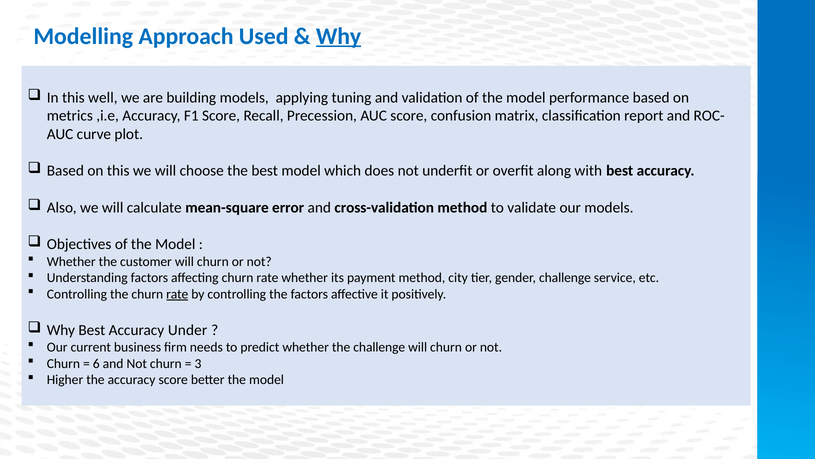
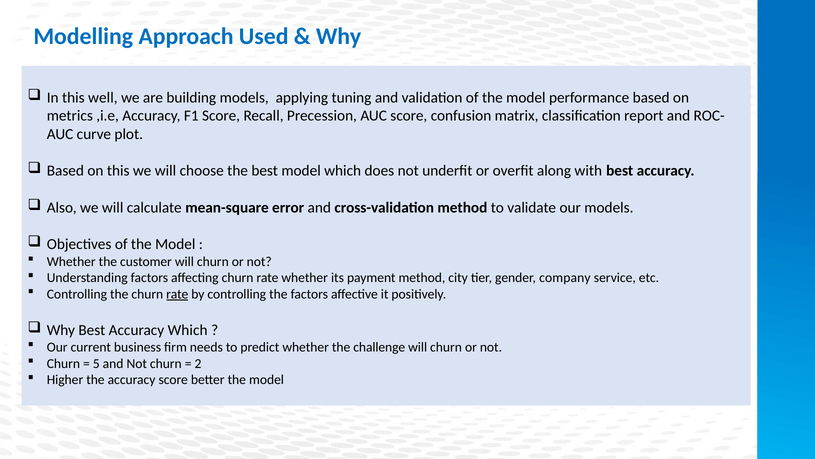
Why at (339, 36) underline: present -> none
gender challenge: challenge -> company
Accuracy Under: Under -> Which
6: 6 -> 5
3: 3 -> 2
